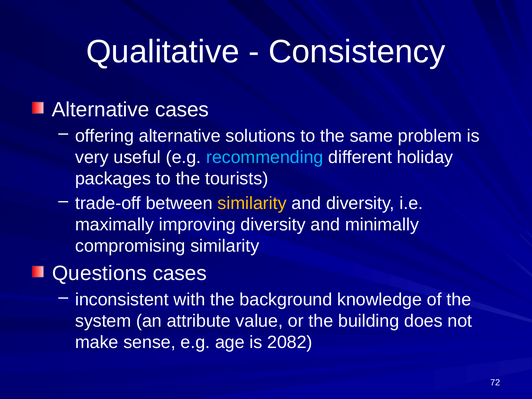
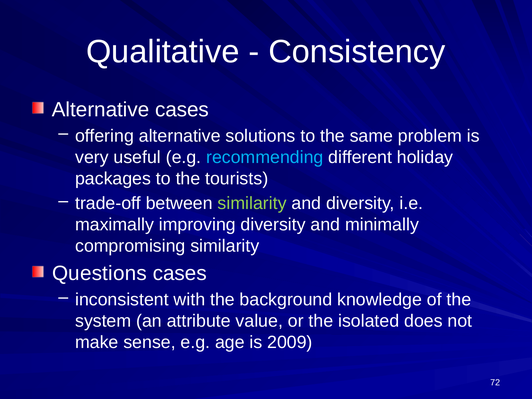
similarity at (252, 203) colour: yellow -> light green
building: building -> isolated
2082: 2082 -> 2009
